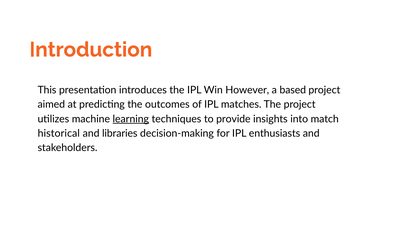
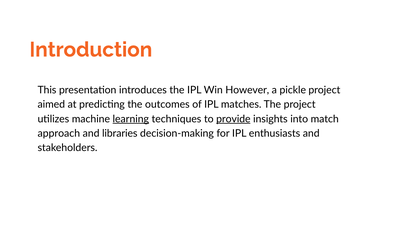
based: based -> pickle
provide underline: none -> present
historical: historical -> approach
